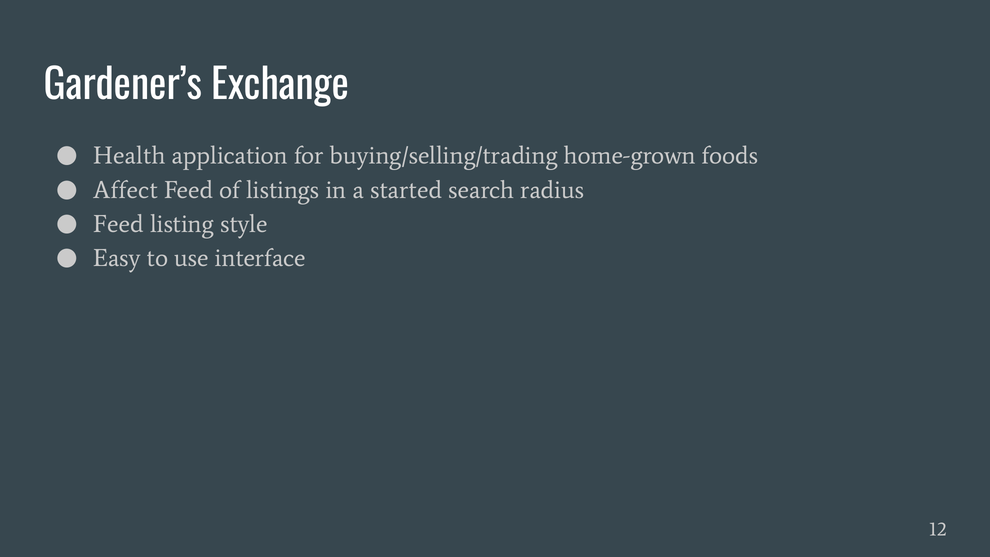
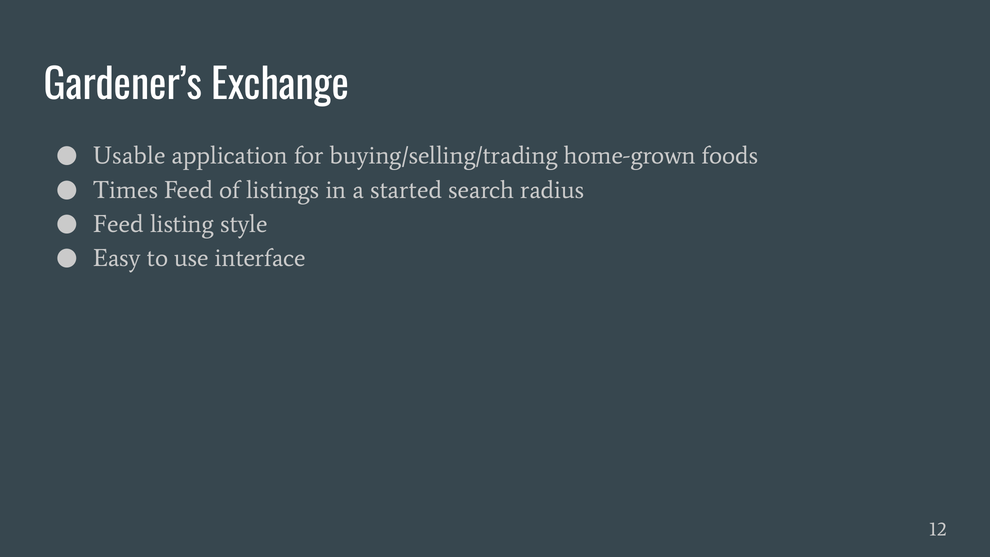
Health: Health -> Usable
Affect: Affect -> Times
